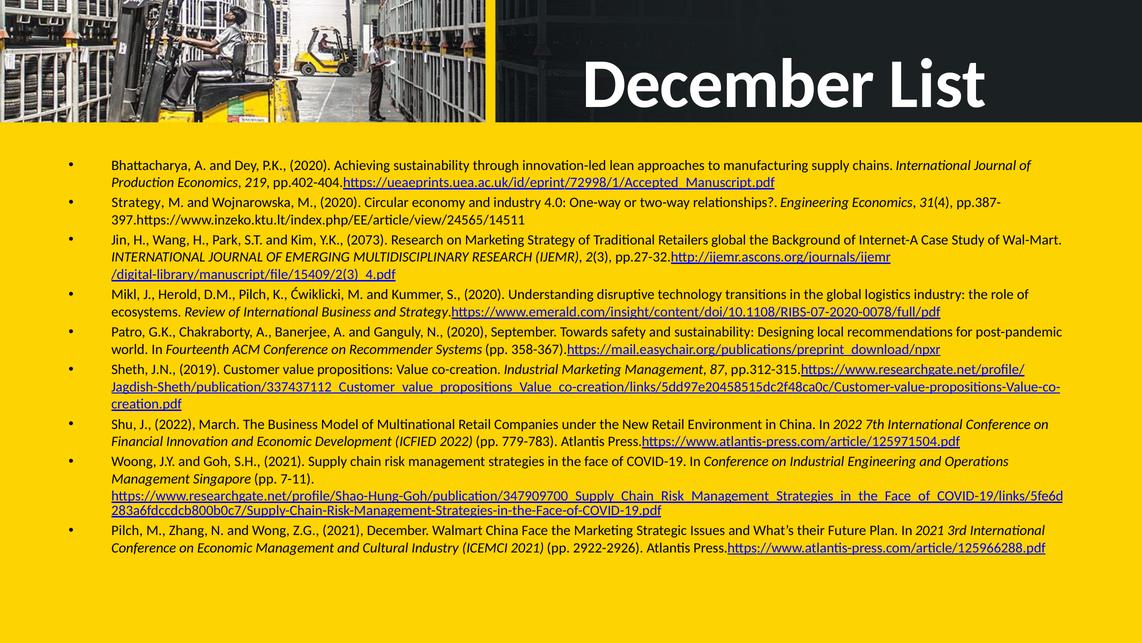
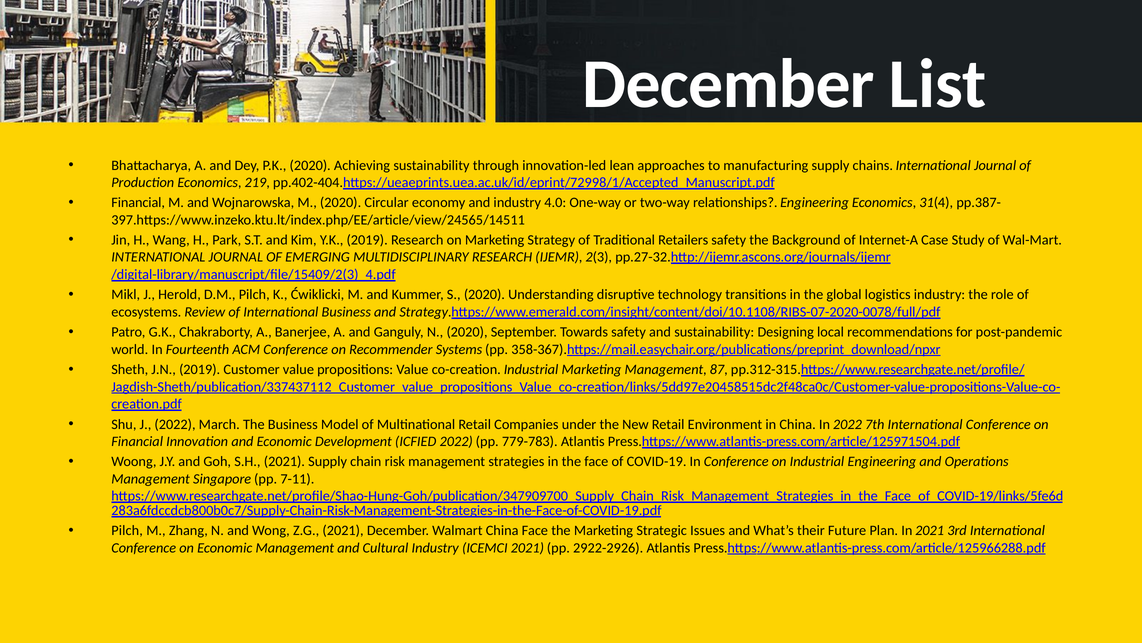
Strategy at (138, 203): Strategy -> Financial
Y.K 2073: 2073 -> 2019
Retailers global: global -> safety
